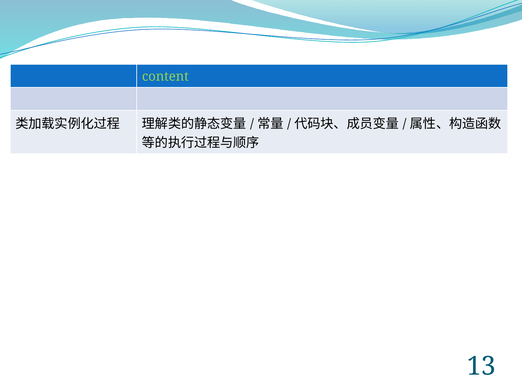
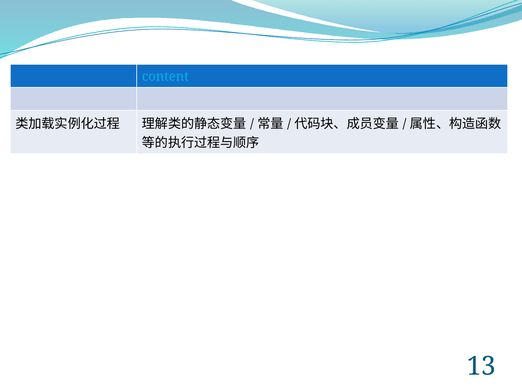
content colour: light green -> light blue
